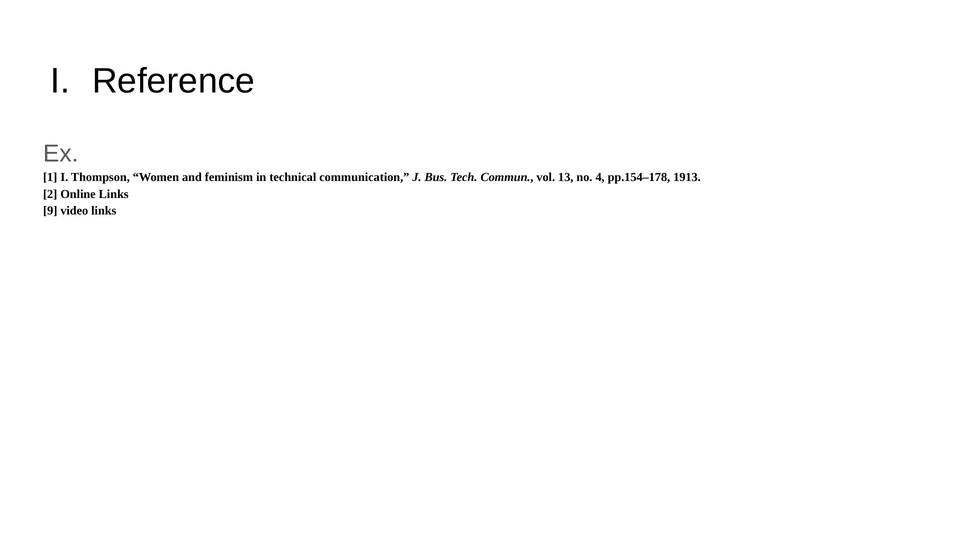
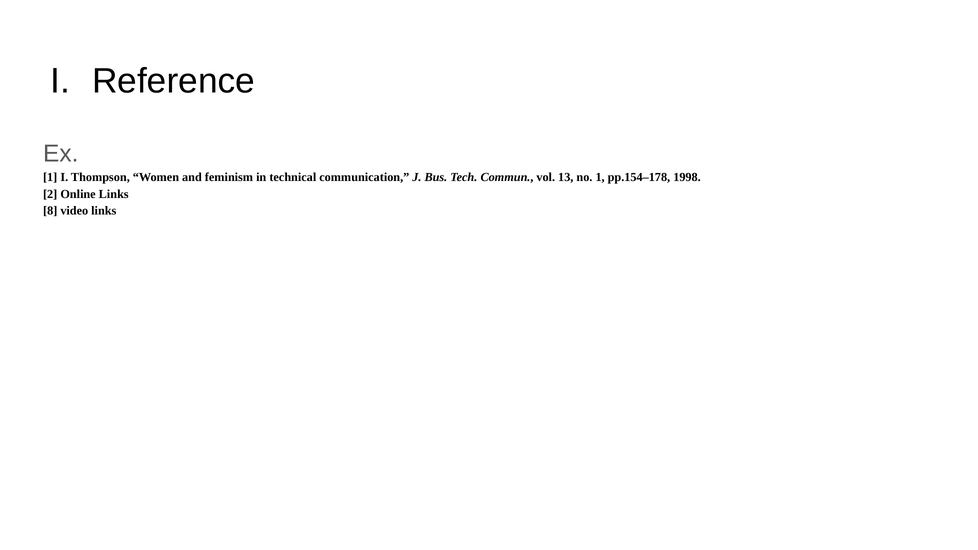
no 4: 4 -> 1
1913: 1913 -> 1998
9: 9 -> 8
